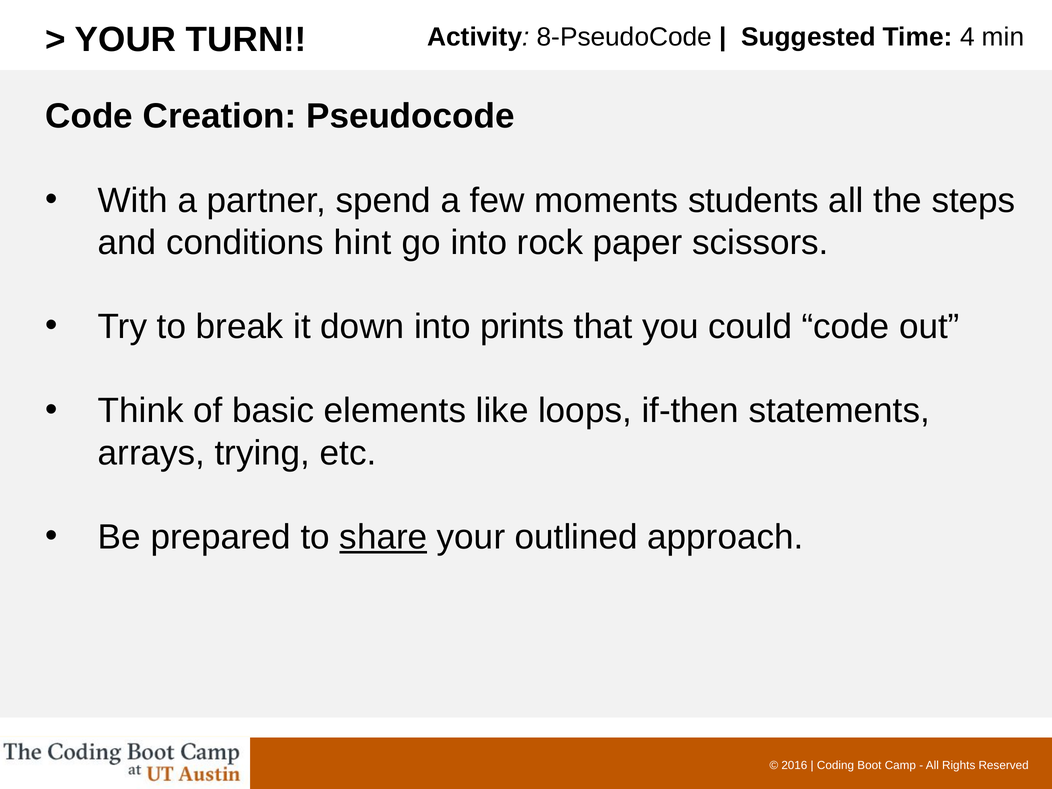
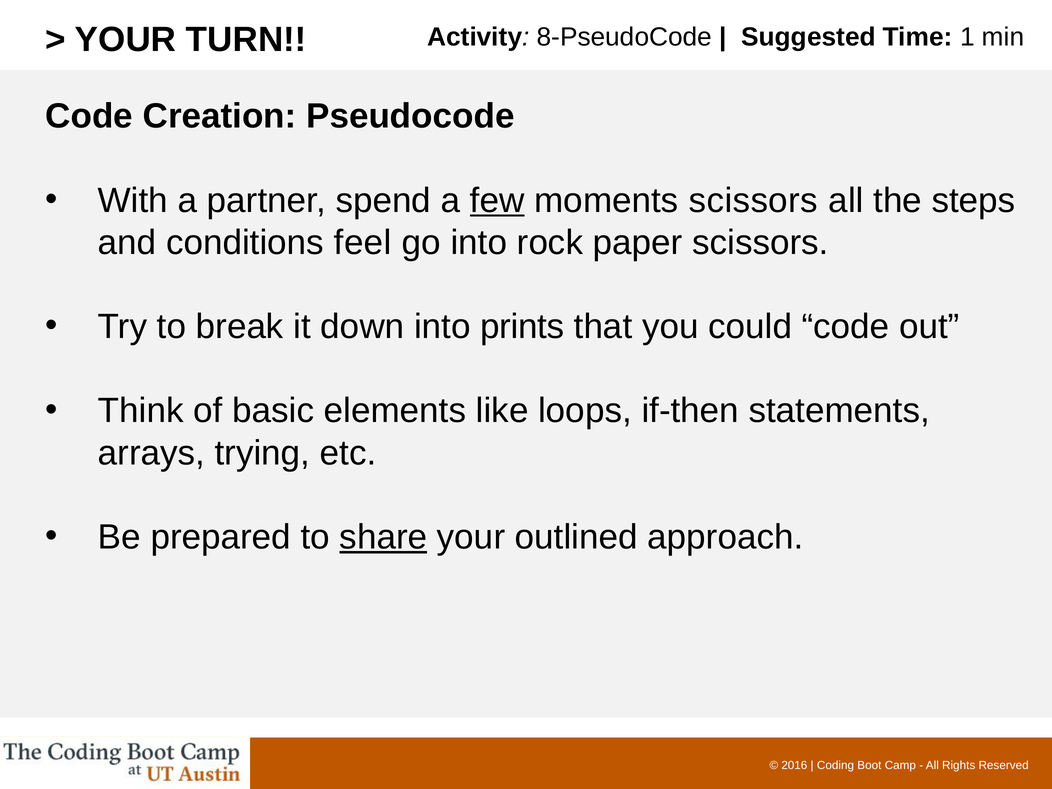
4: 4 -> 1
few underline: none -> present
moments students: students -> scissors
hint: hint -> feel
